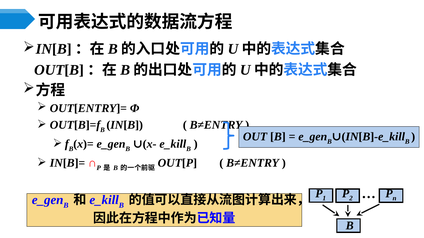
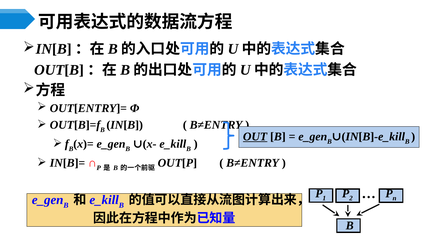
OUT underline: none -> present
